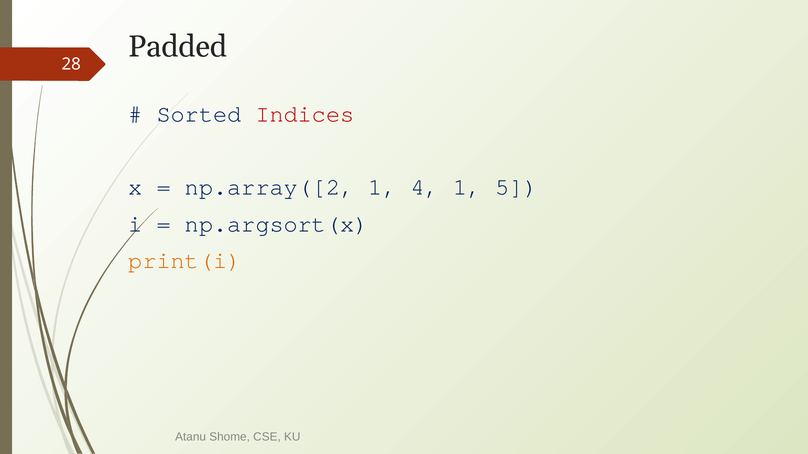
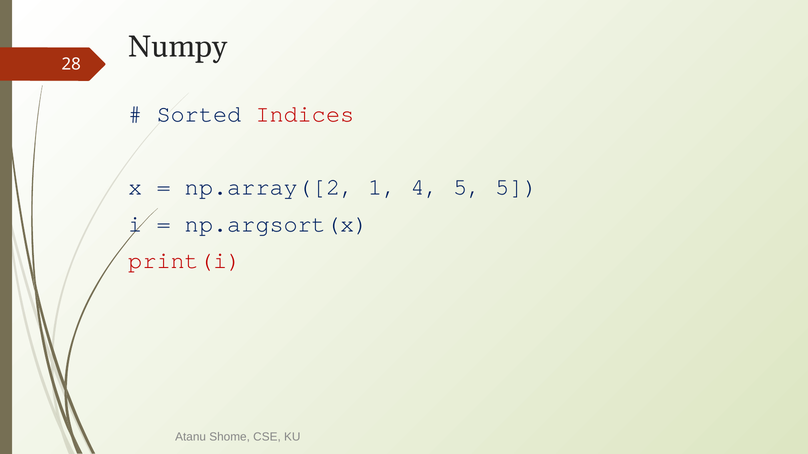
Padded: Padded -> Numpy
4 1: 1 -> 5
print(i colour: orange -> red
